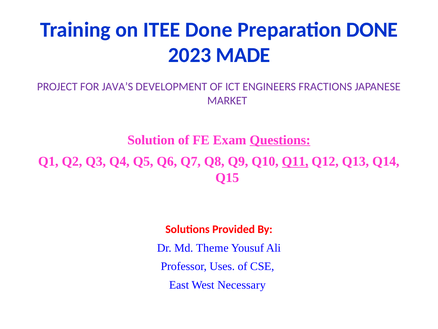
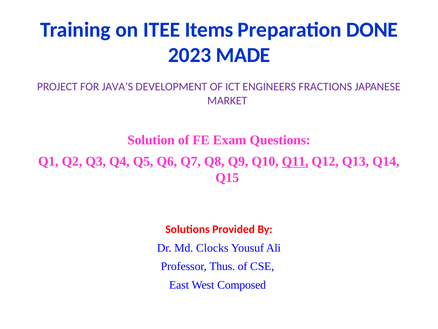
ITEE Done: Done -> Items
Questions underline: present -> none
Theme: Theme -> Clocks
Uses: Uses -> Thus
Necessary: Necessary -> Composed
